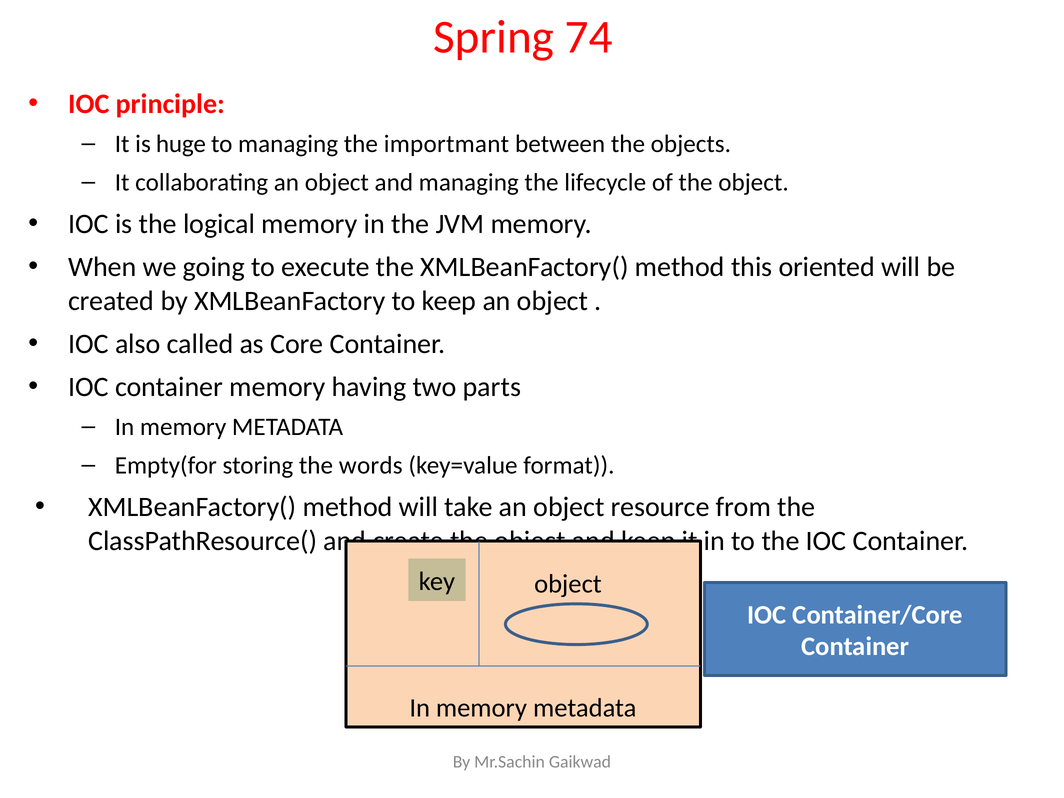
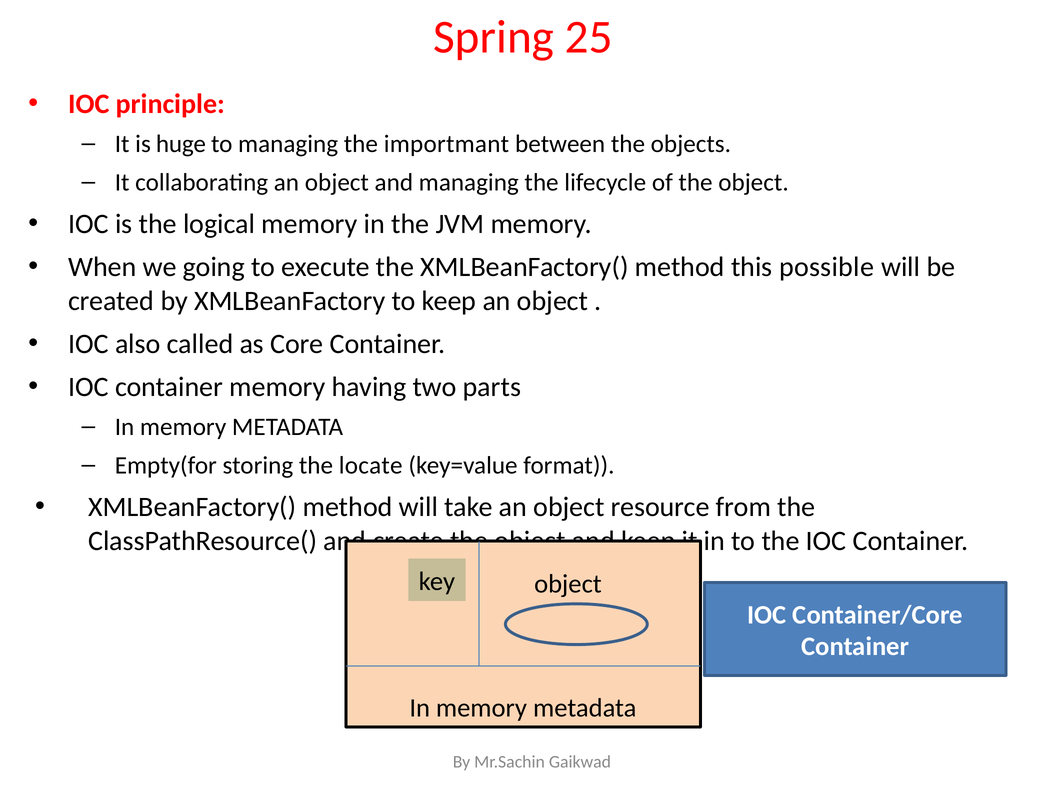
74: 74 -> 25
oriented: oriented -> possible
words: words -> locate
